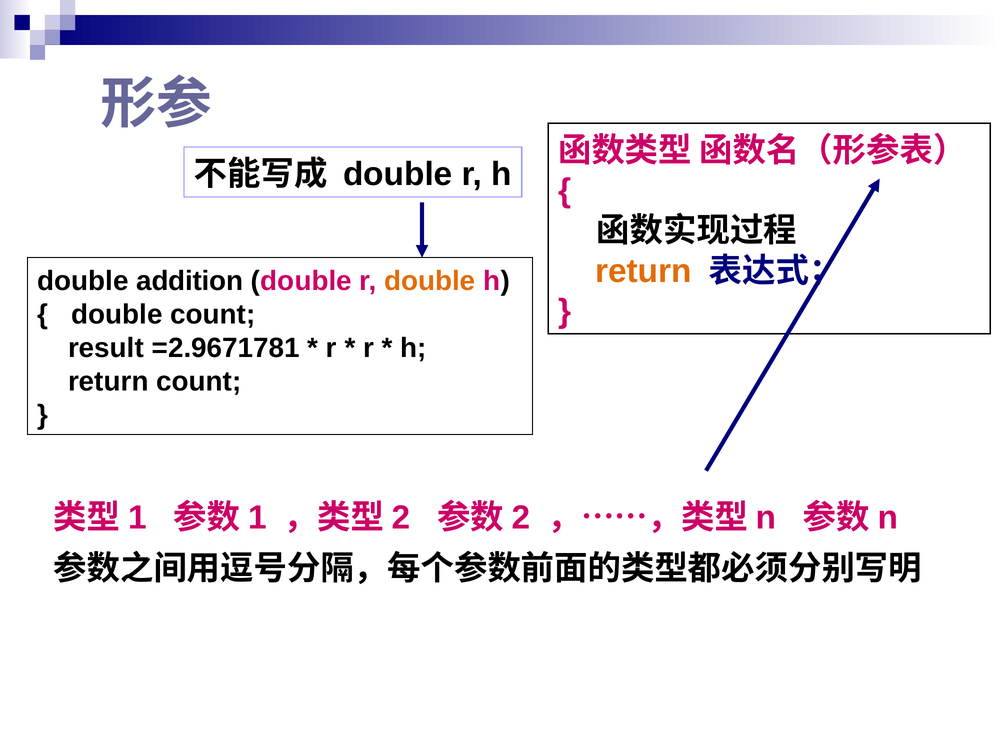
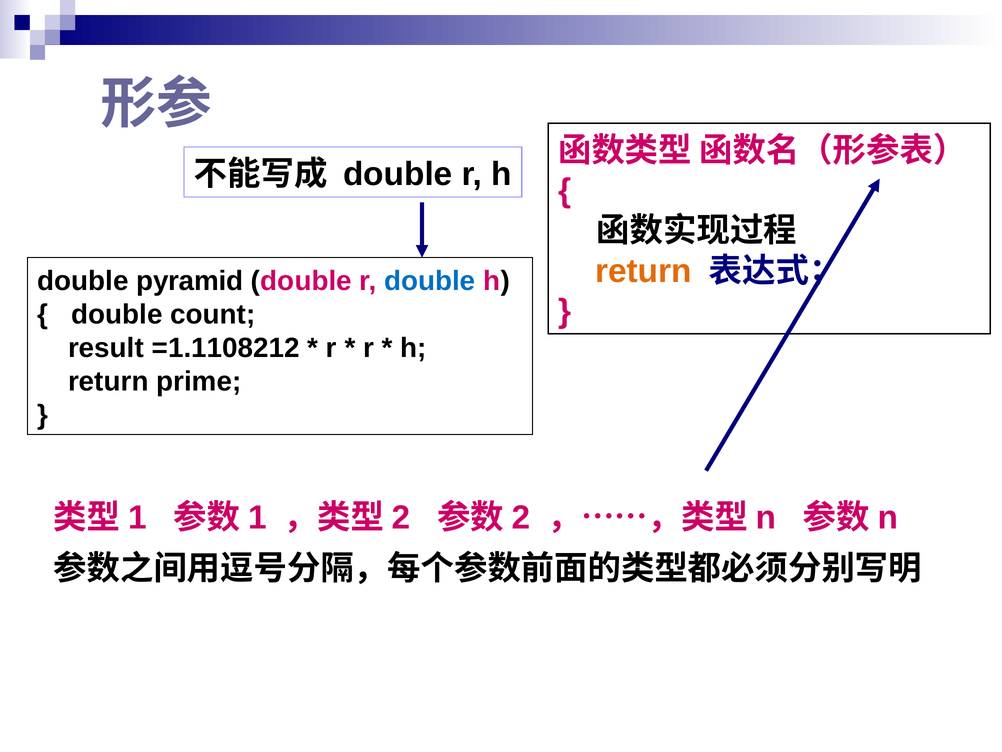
addition: addition -> pyramid
double at (430, 281) colour: orange -> blue
=2.9671781: =2.9671781 -> =1.1108212
return count: count -> prime
